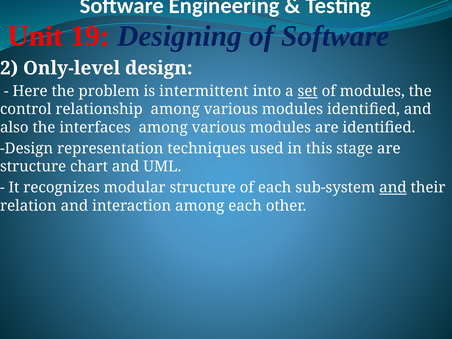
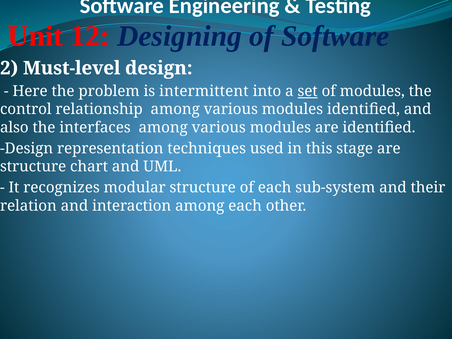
19: 19 -> 12
Only-level: Only-level -> Must-level
and at (393, 188) underline: present -> none
